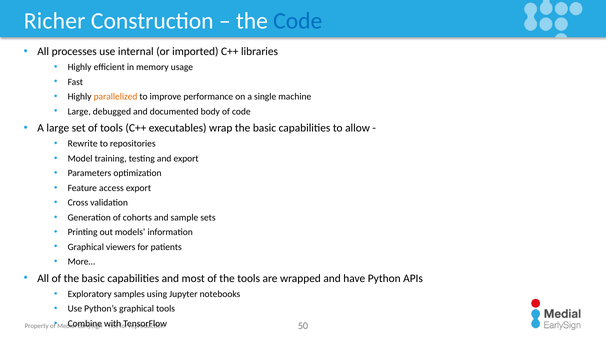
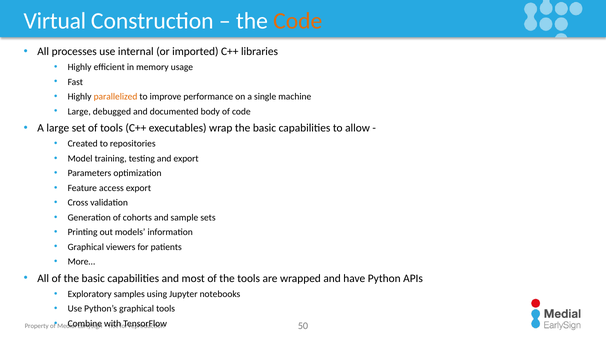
Richer: Richer -> Virtual
Code at (298, 21) colour: blue -> orange
Rewrite: Rewrite -> Created
